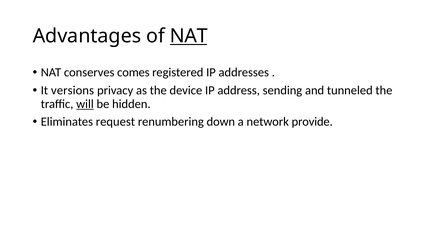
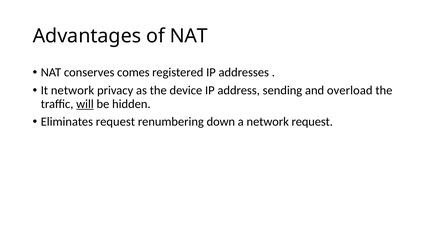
NAT at (189, 36) underline: present -> none
It versions: versions -> network
tunneled: tunneled -> overload
network provide: provide -> request
